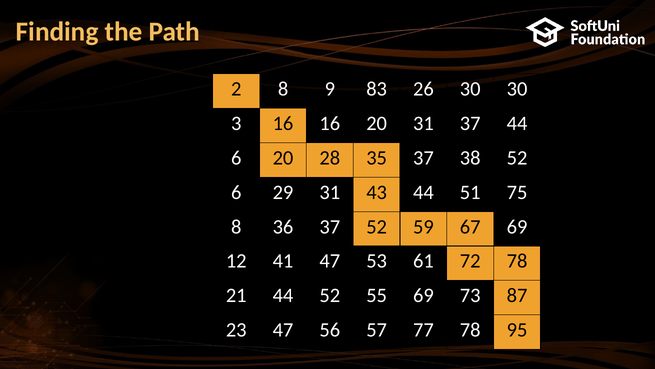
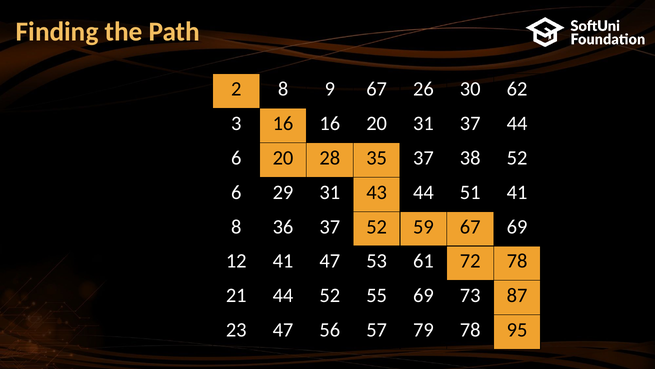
9 83: 83 -> 67
30 30: 30 -> 62
51 75: 75 -> 41
77: 77 -> 79
